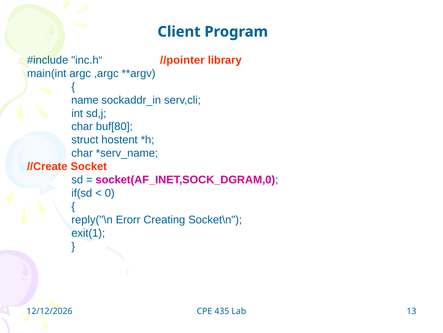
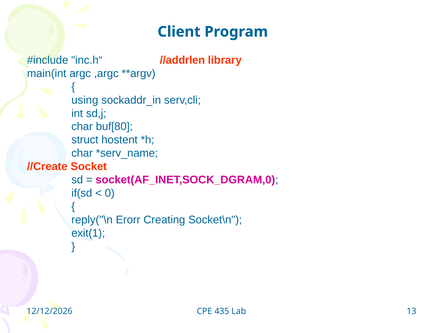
//pointer: //pointer -> //addrlen
name: name -> using
